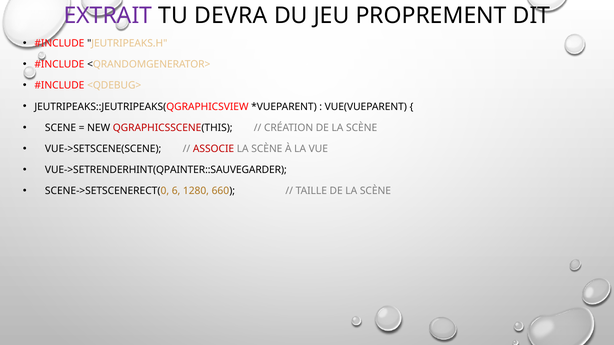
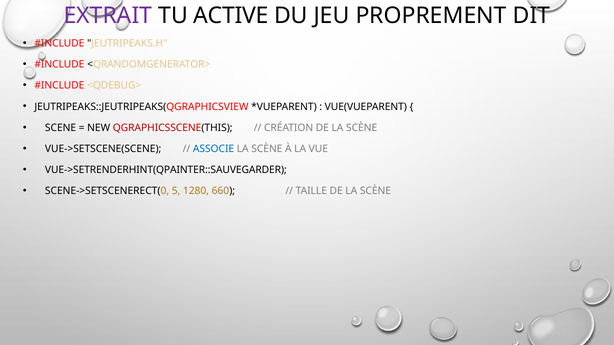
DEVRA: DEVRA -> ACTIVE
ASSOCIE colour: red -> blue
6: 6 -> 5
